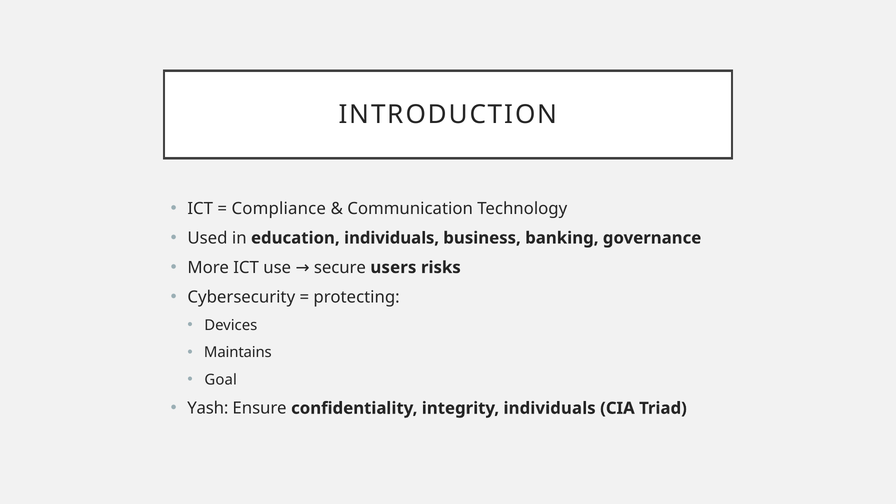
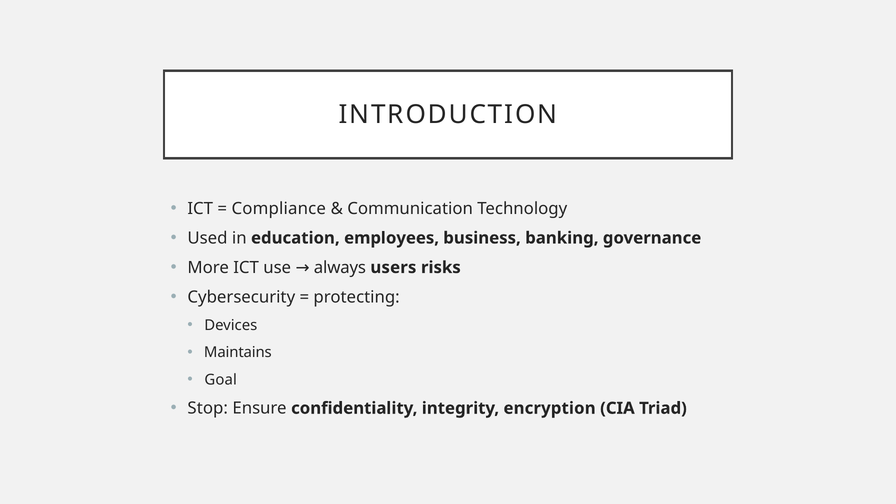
education individuals: individuals -> employees
secure: secure -> always
Yash: Yash -> Stop
integrity individuals: individuals -> encryption
